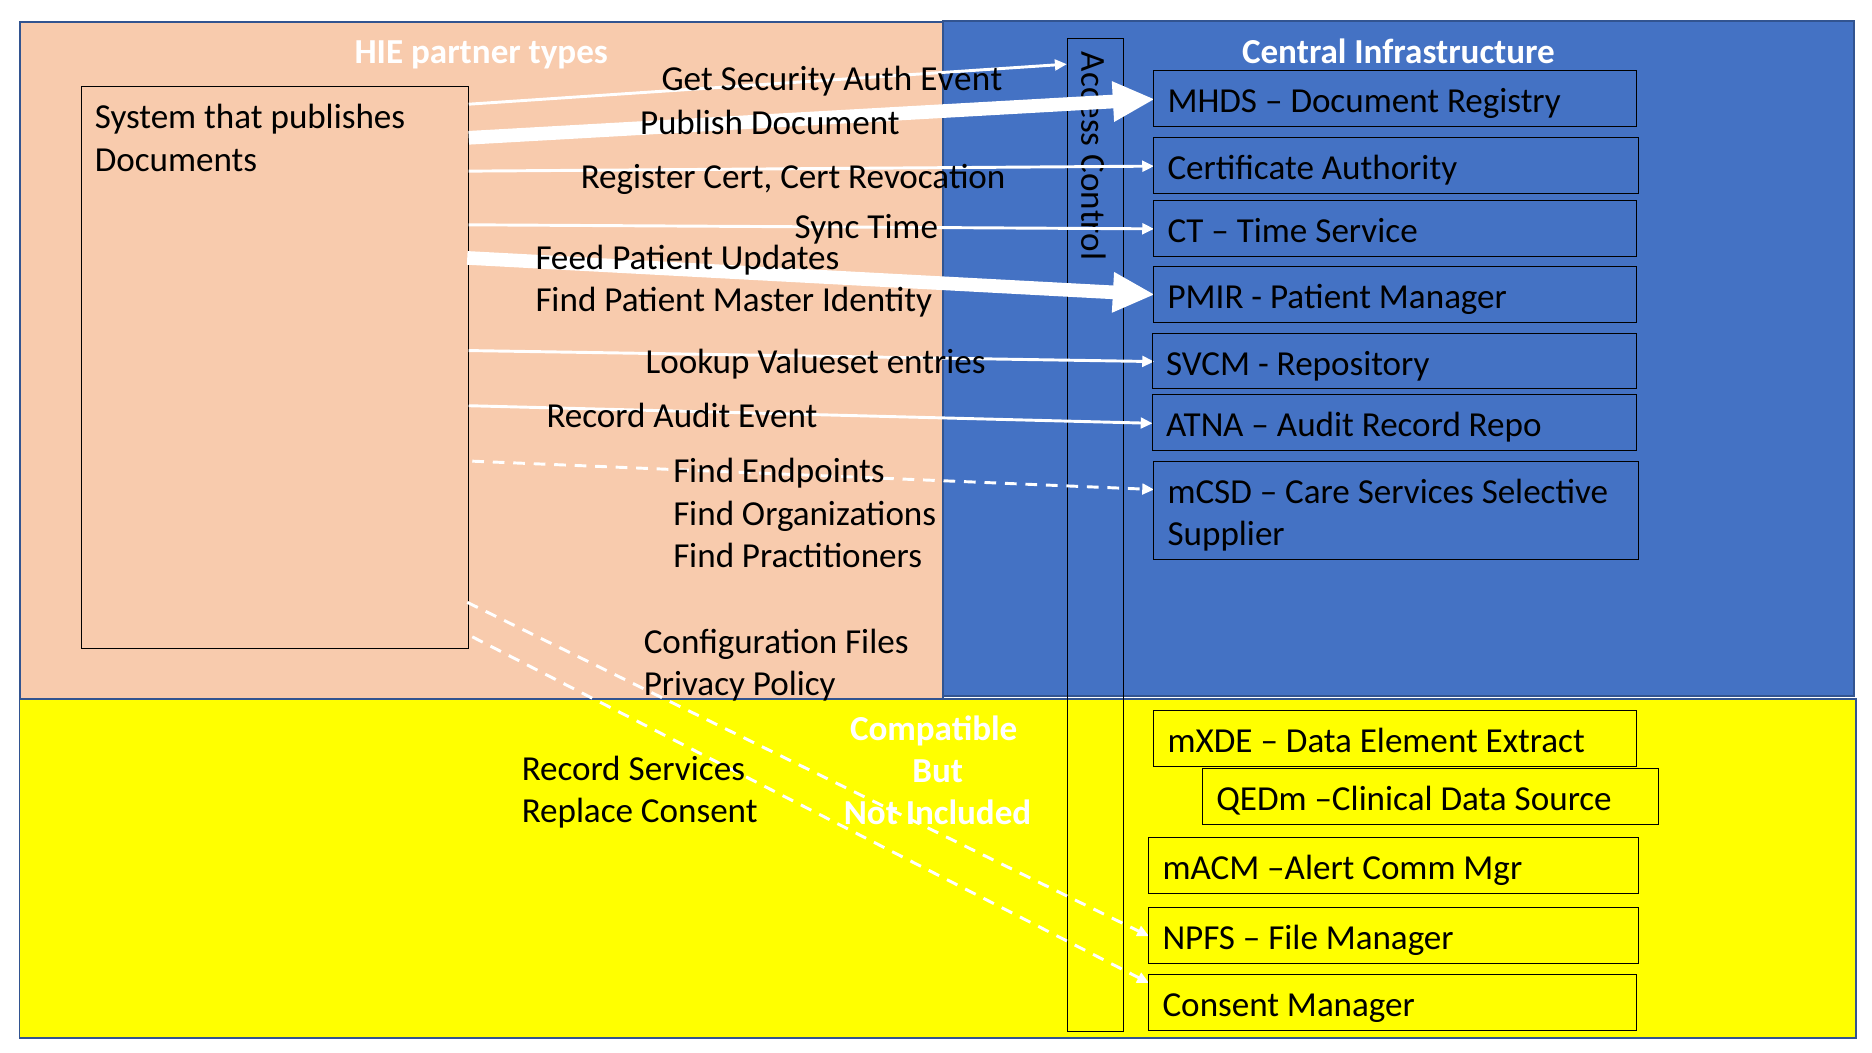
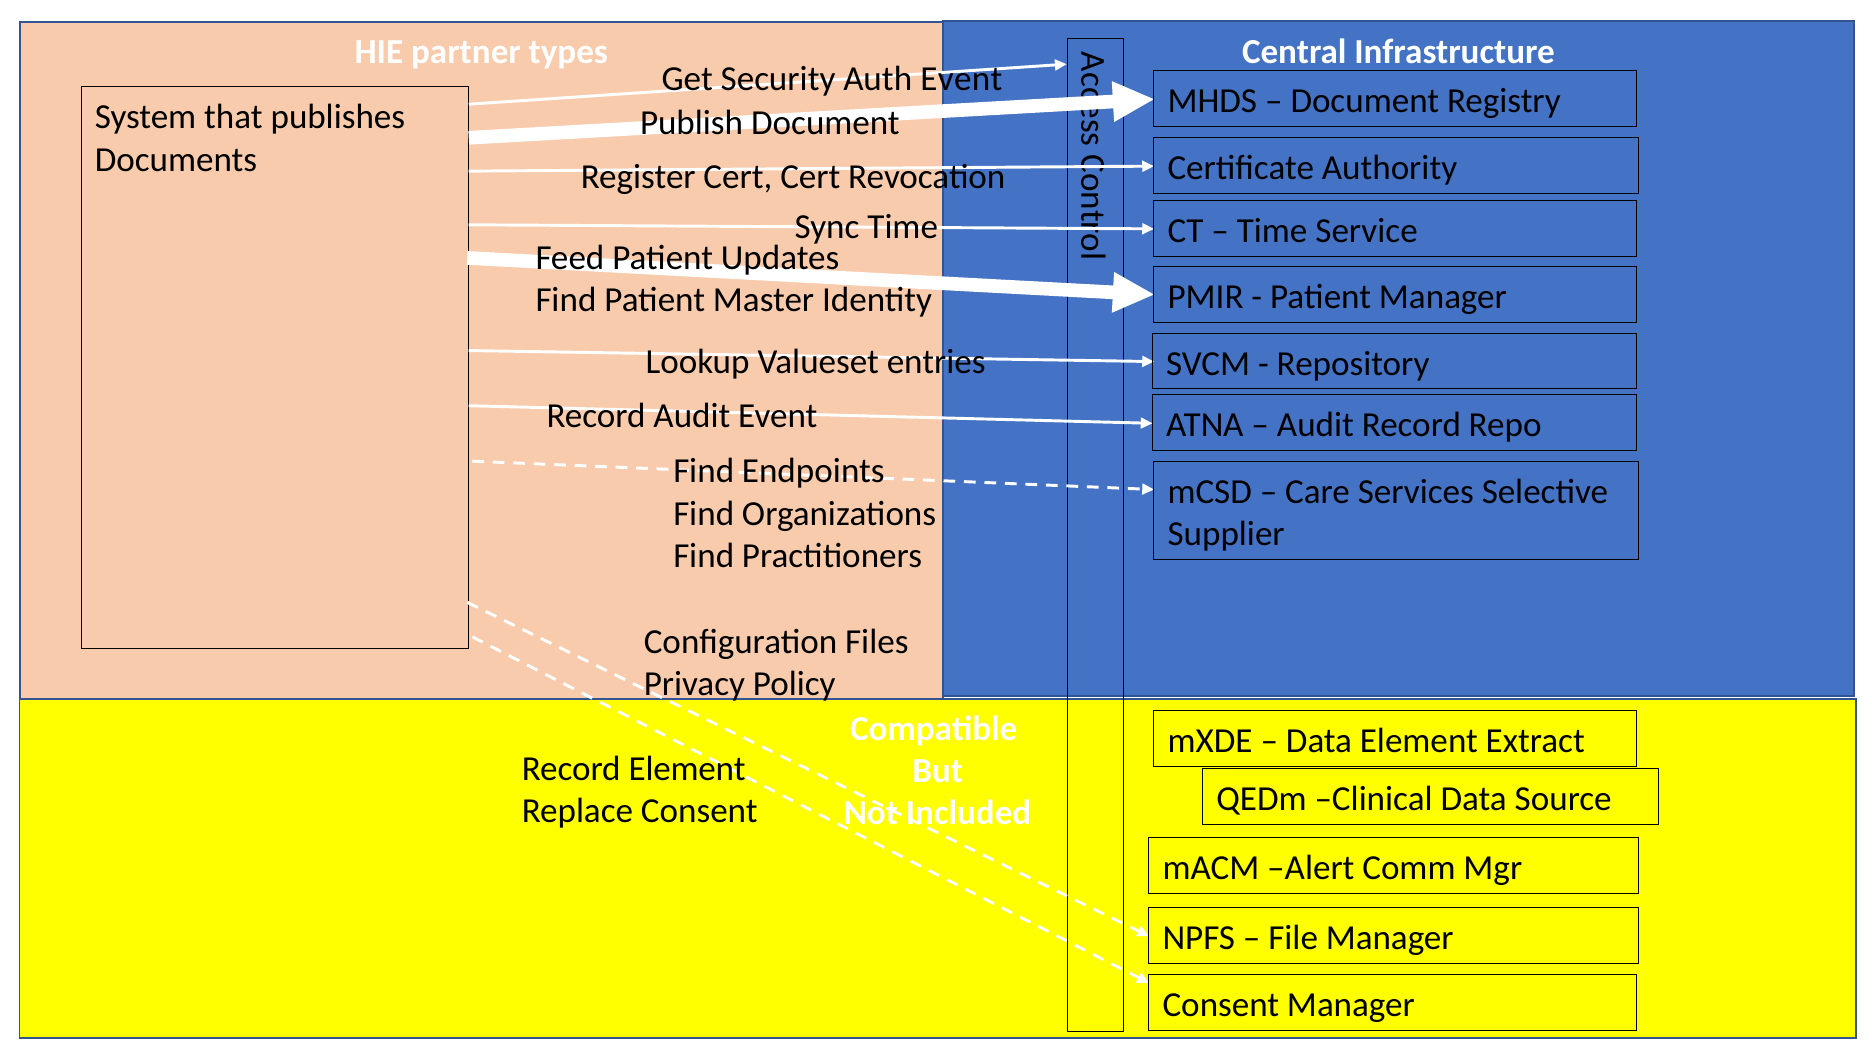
Record Services: Services -> Element
